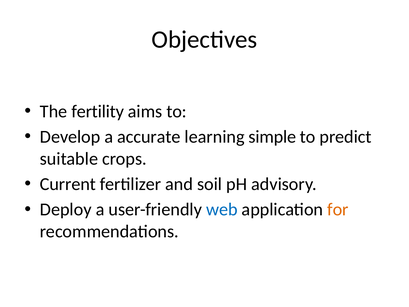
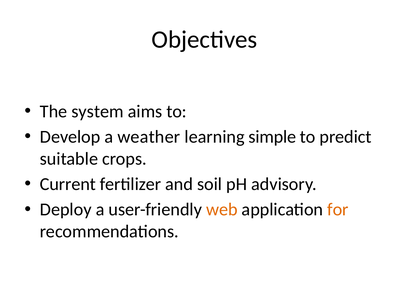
fertility: fertility -> system
accurate: accurate -> weather
web colour: blue -> orange
